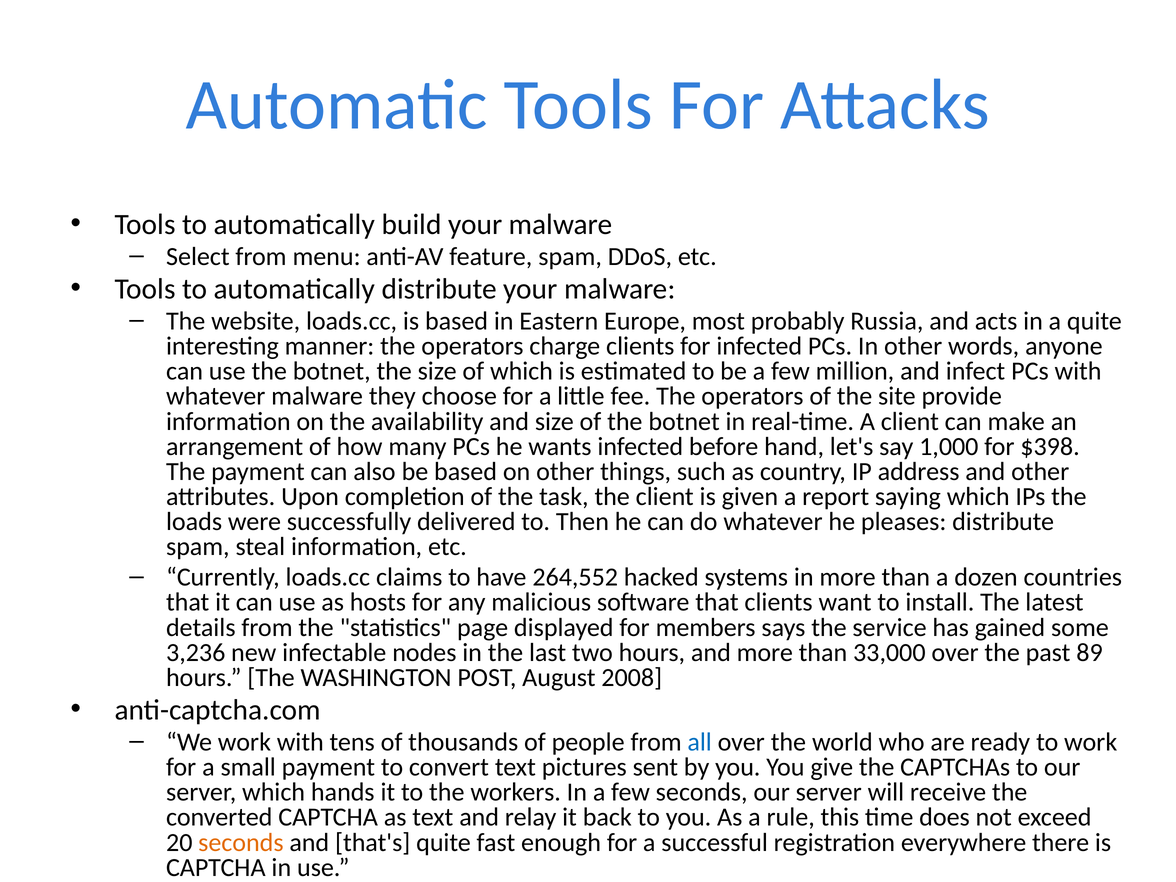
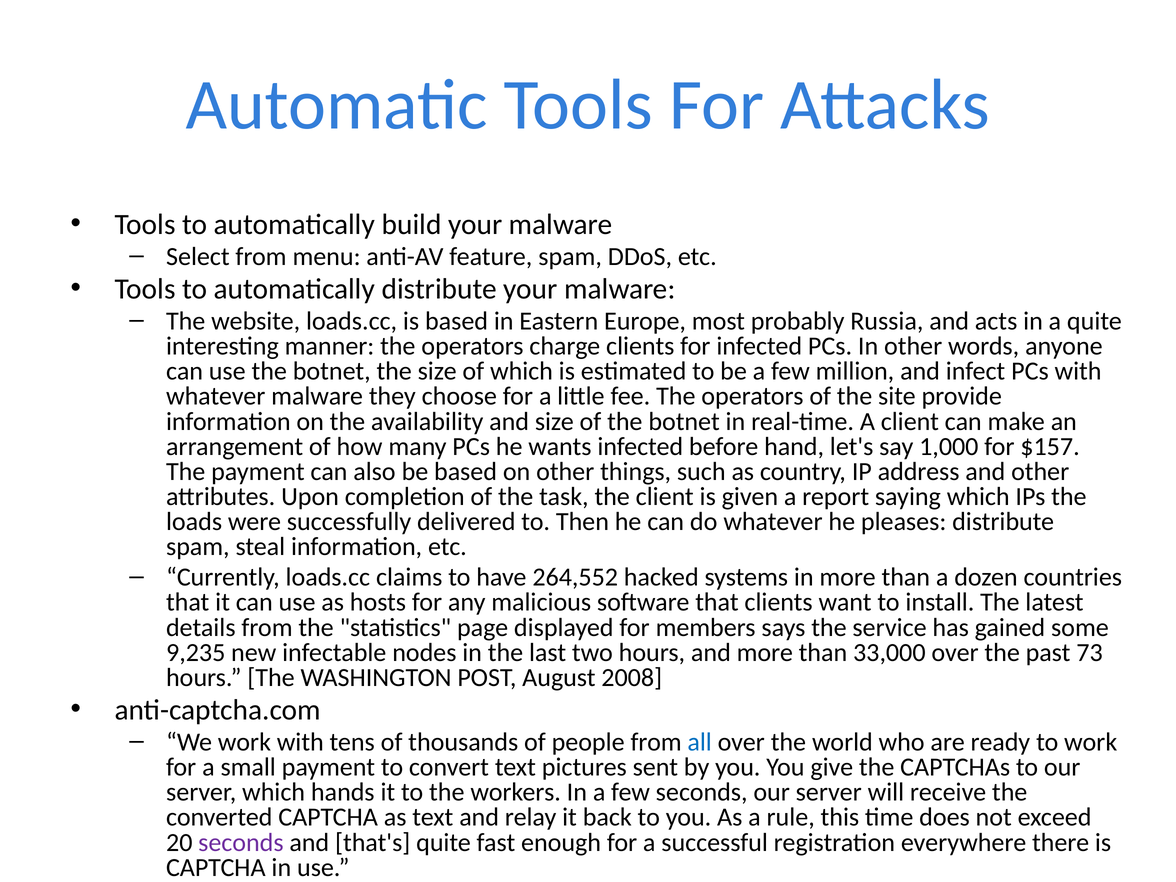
$398: $398 -> $157
3,236: 3,236 -> 9,235
89: 89 -> 73
seconds at (241, 842) colour: orange -> purple
